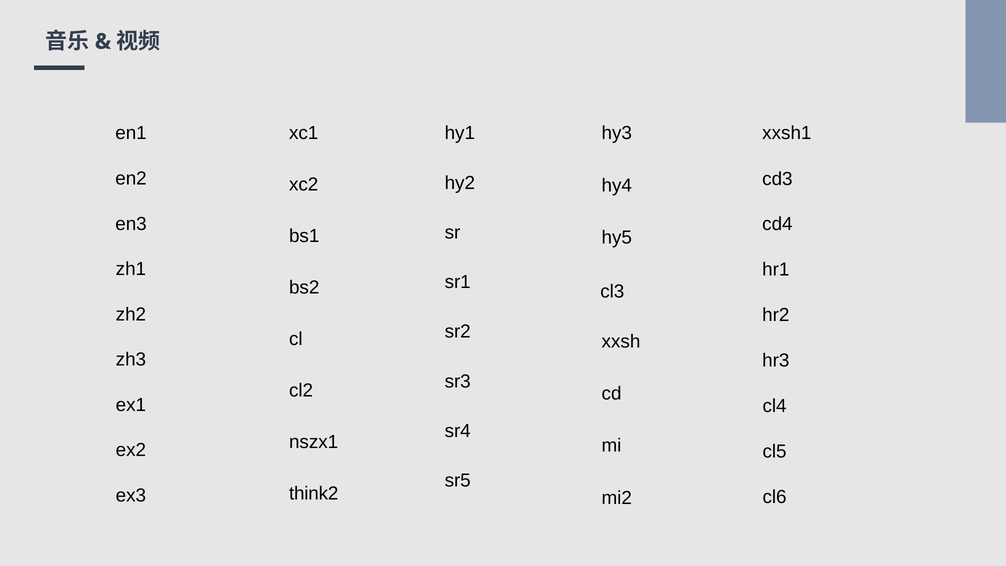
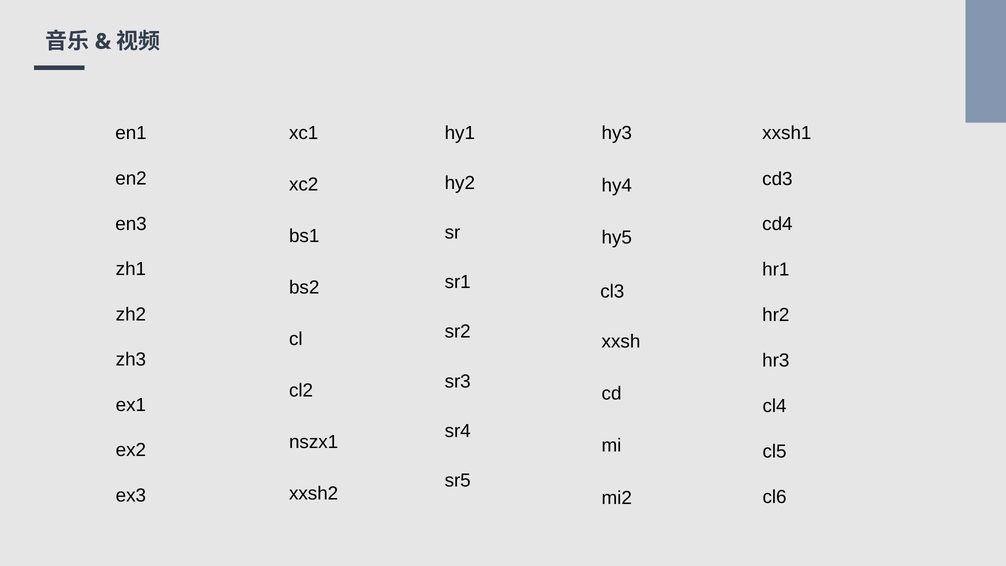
think2: think2 -> xxsh2
